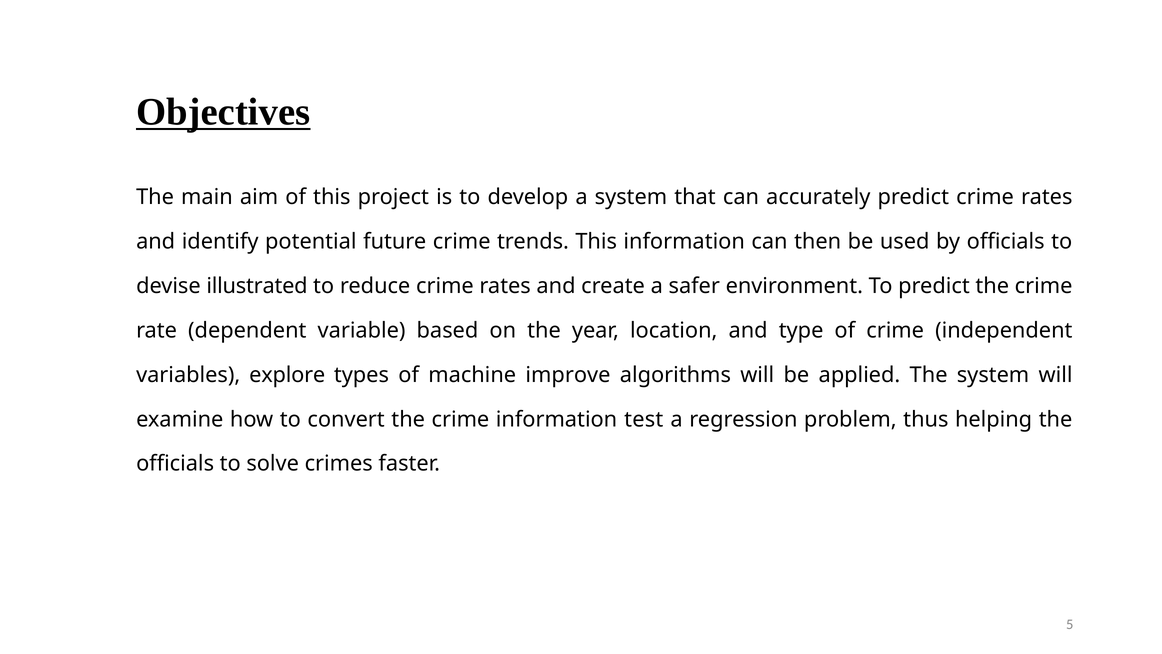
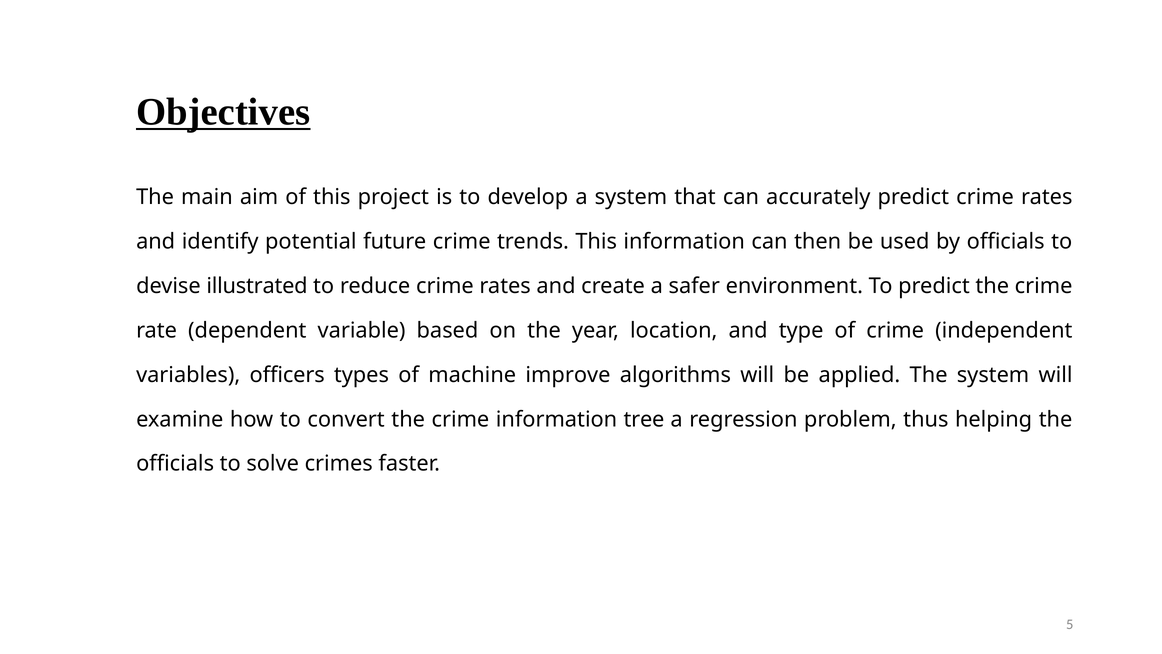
explore: explore -> officers
test: test -> tree
